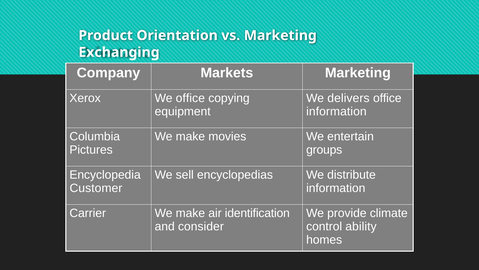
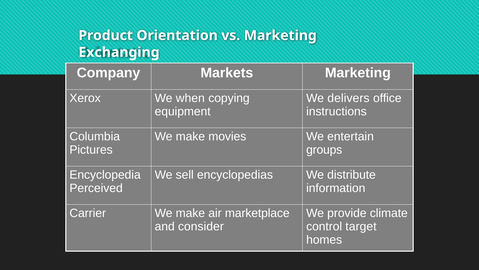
We office: office -> when
information at (336, 111): information -> instructions
Customer: Customer -> Perceived
identification: identification -> marketplace
ability: ability -> target
